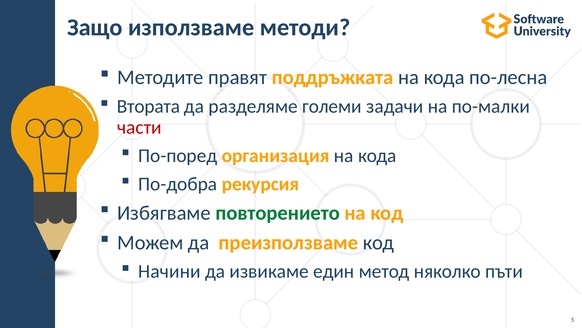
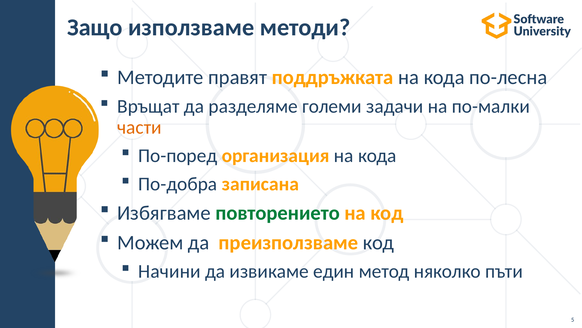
Втората: Втората -> Връщат
части colour: red -> orange
рекурсия: рекурсия -> записана
